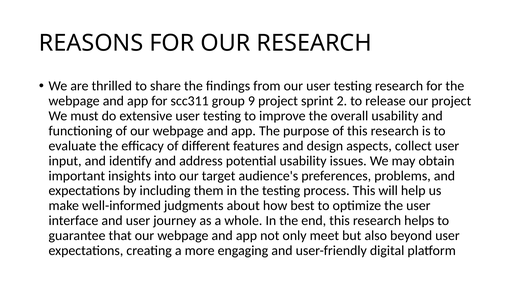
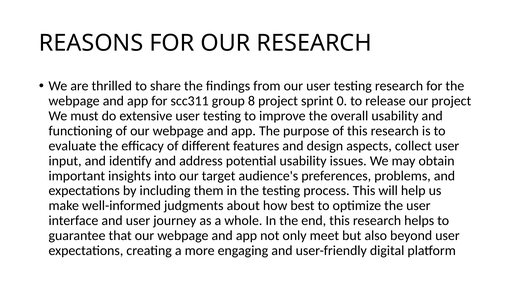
9: 9 -> 8
2: 2 -> 0
